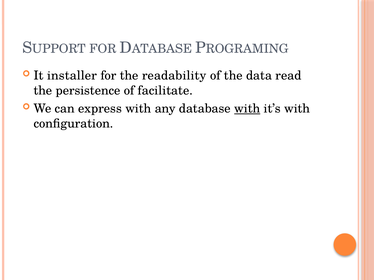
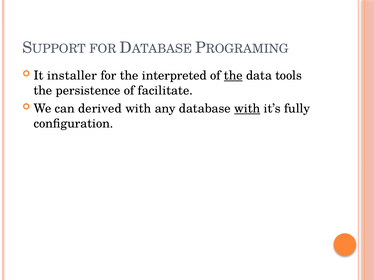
readability: readability -> interpreted
the at (233, 76) underline: none -> present
read: read -> tools
express: express -> derived
it’s with: with -> fully
